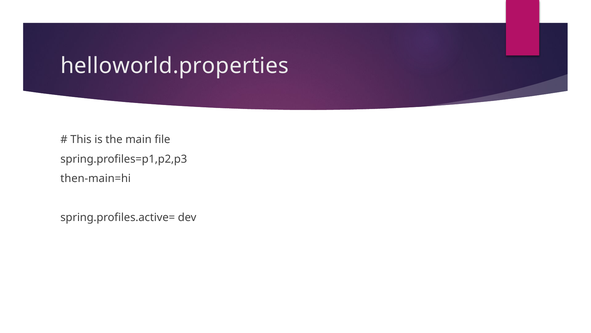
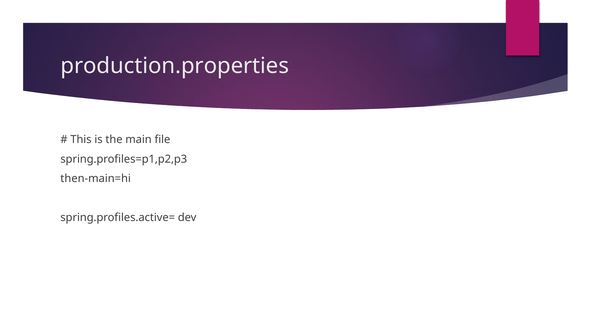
helloworld.properties: helloworld.properties -> production.properties
